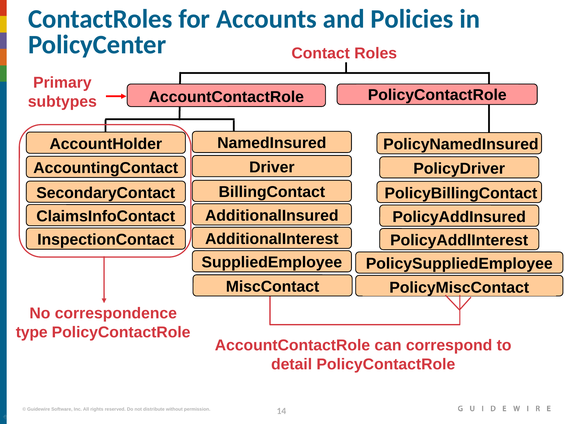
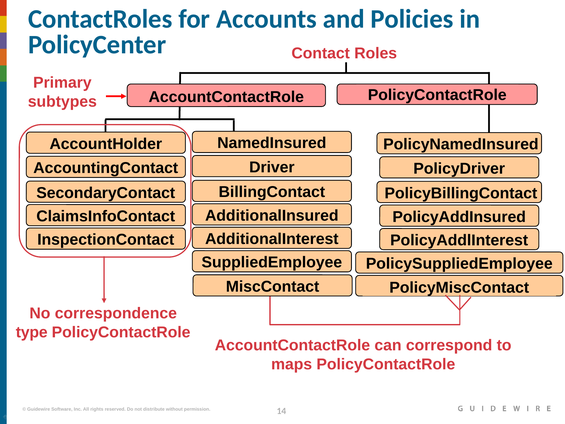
detail: detail -> maps
